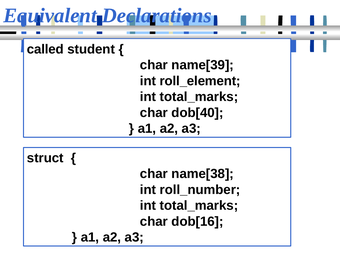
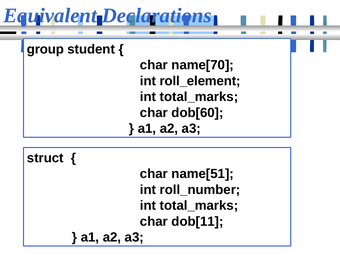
called: called -> group
name[39: name[39 -> name[70
dob[40: dob[40 -> dob[60
name[38: name[38 -> name[51
dob[16: dob[16 -> dob[11
